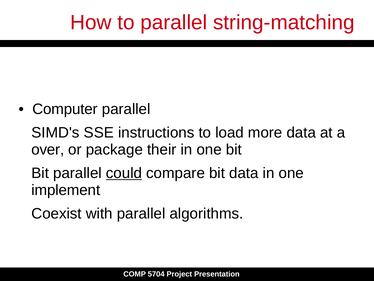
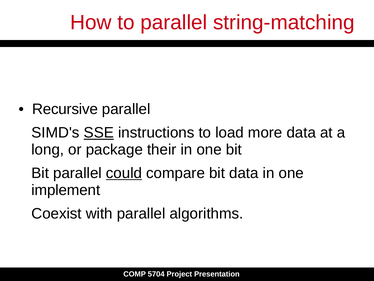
Computer: Computer -> Recursive
SSE underline: none -> present
over: over -> long
